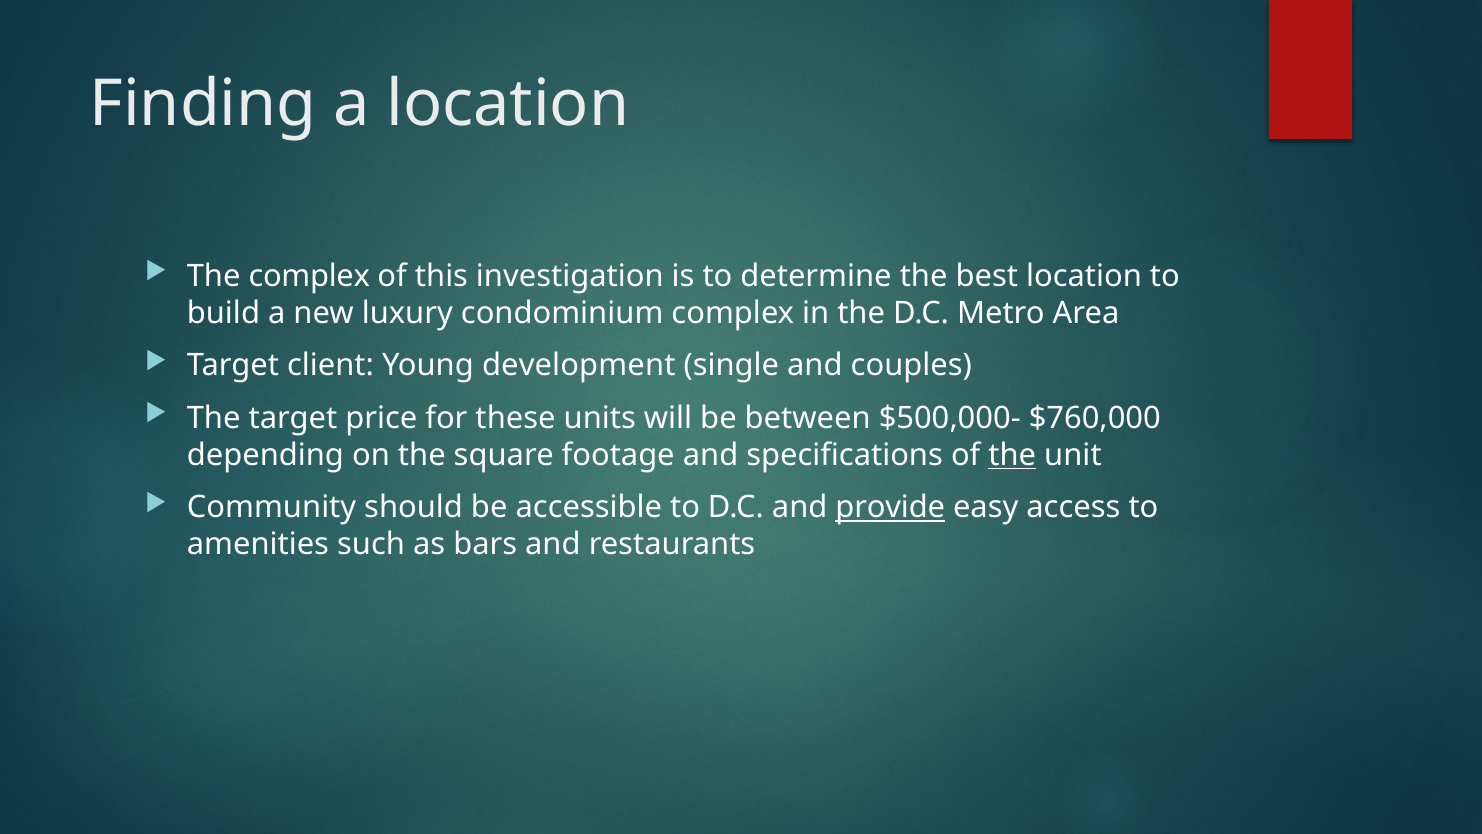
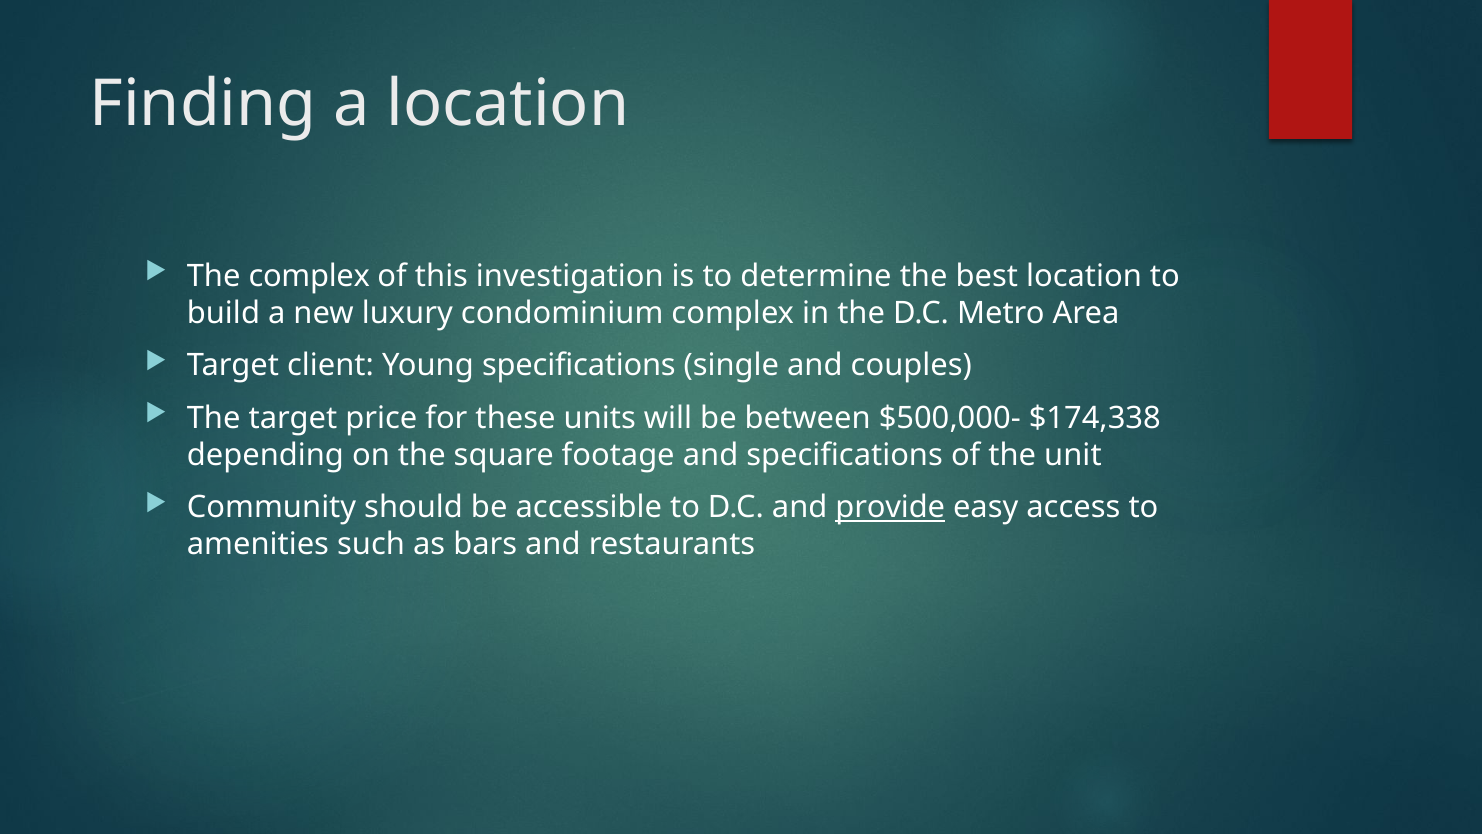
Young development: development -> specifications
$760,000: $760,000 -> $174,338
the at (1012, 455) underline: present -> none
